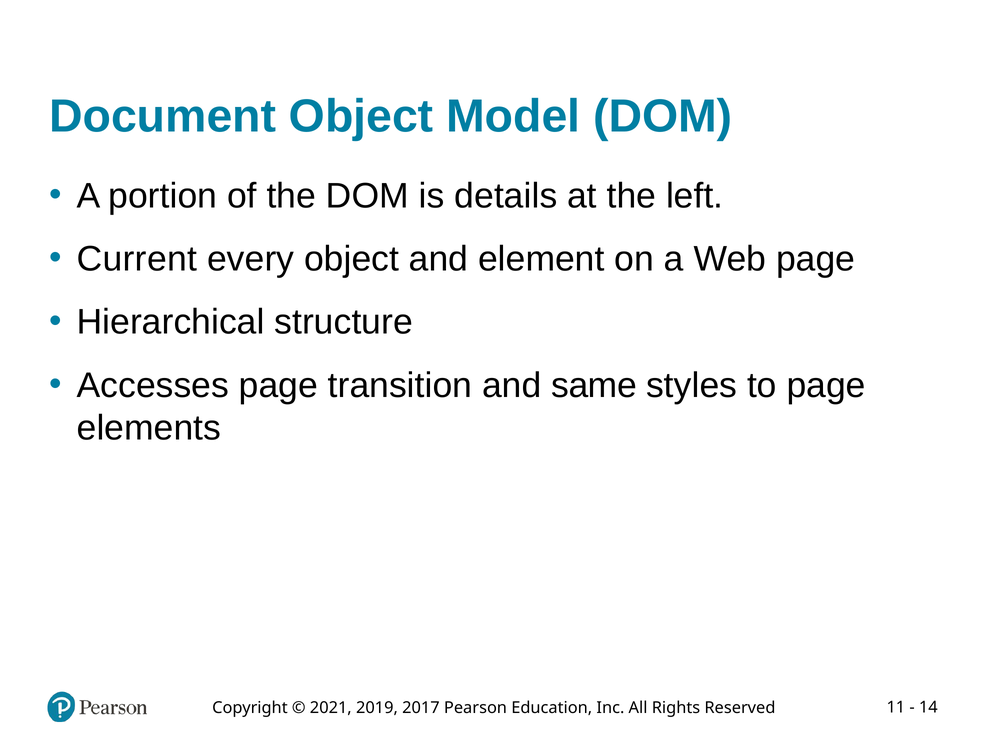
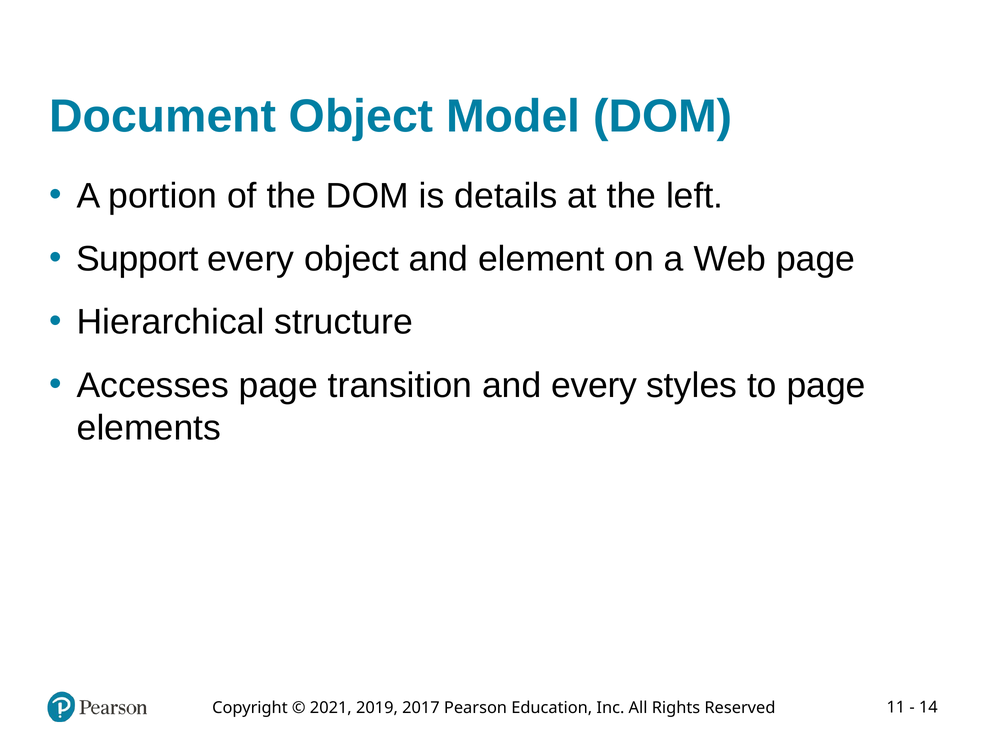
Current: Current -> Support
and same: same -> every
